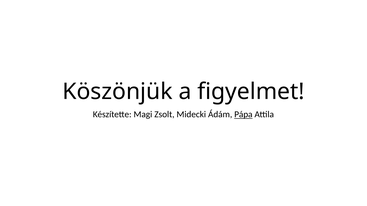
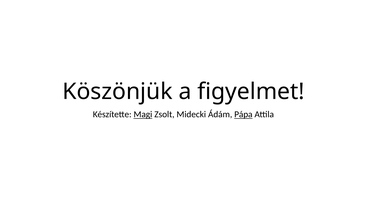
Magi underline: none -> present
